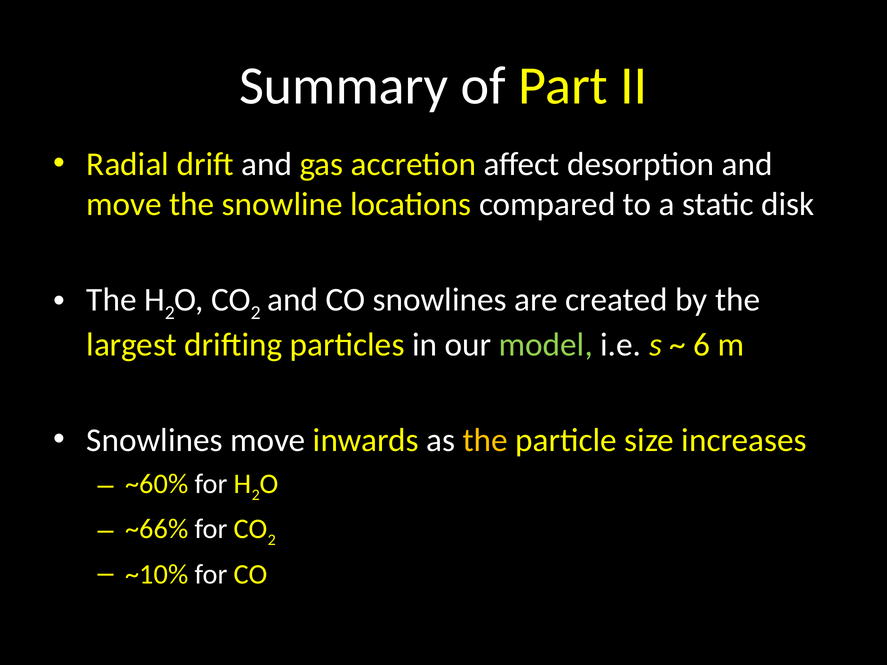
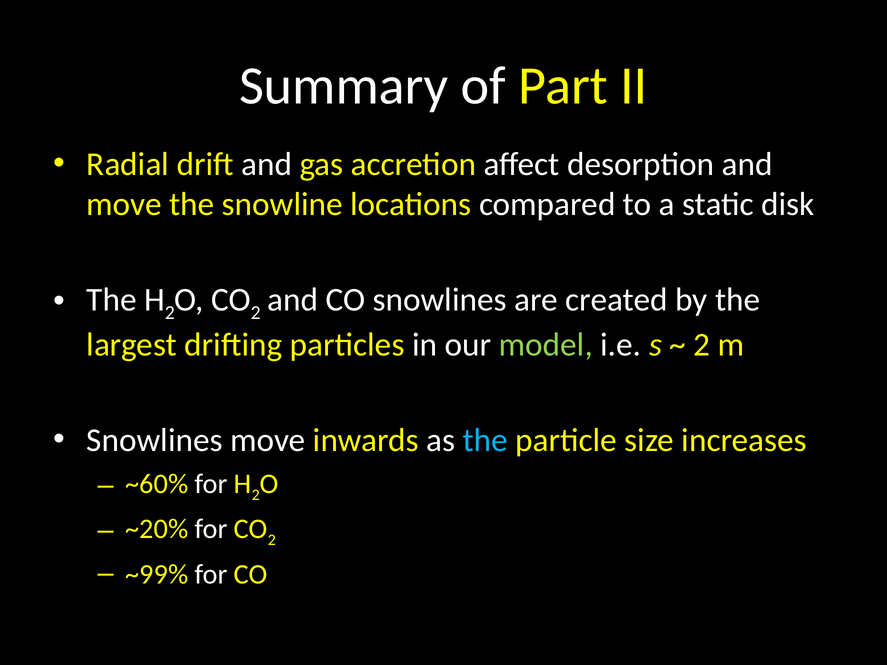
6 at (702, 345): 6 -> 2
the at (485, 440) colour: yellow -> light blue
~66%: ~66% -> ~20%
~10%: ~10% -> ~99%
